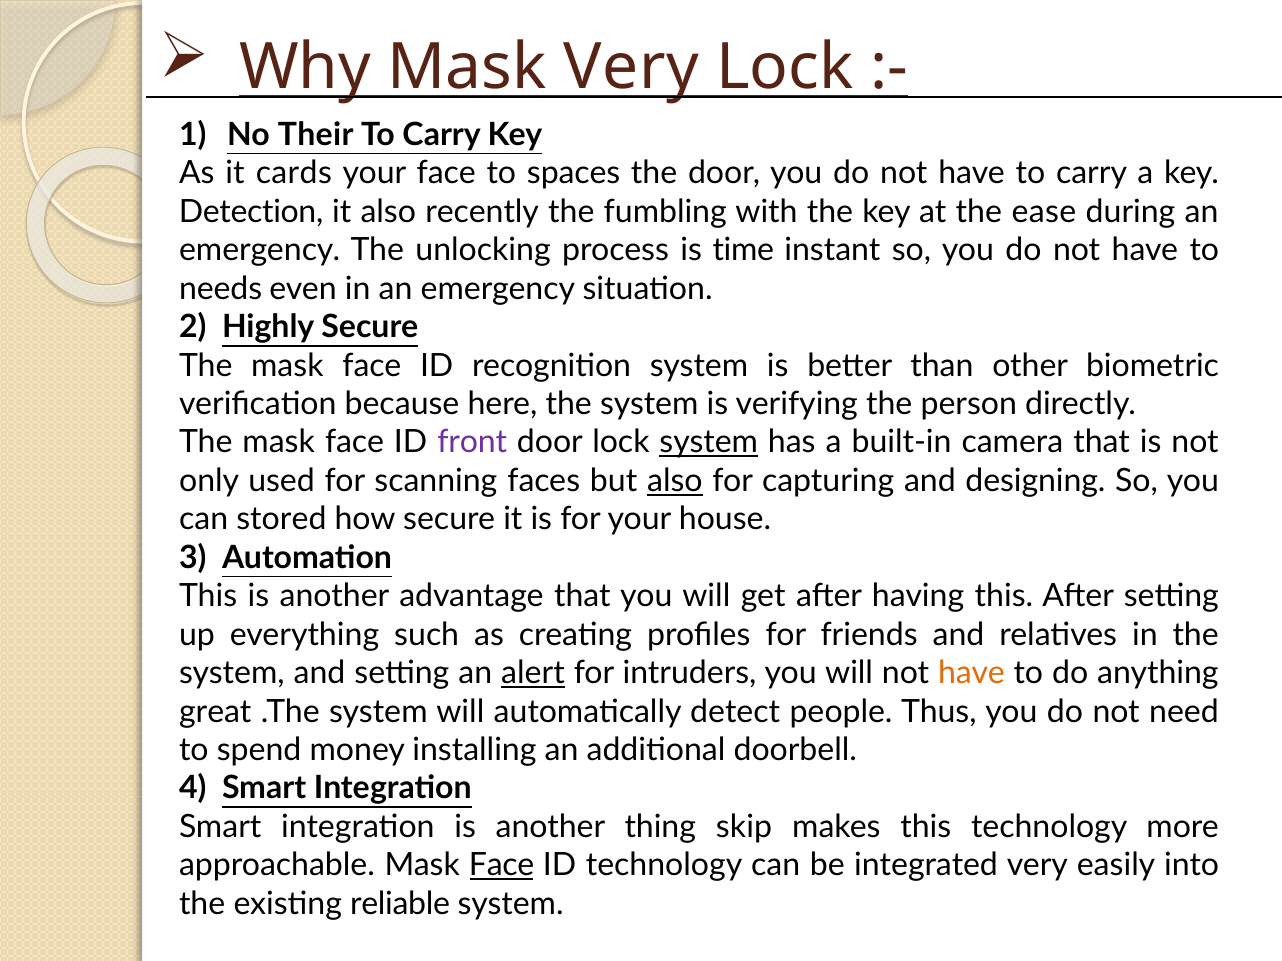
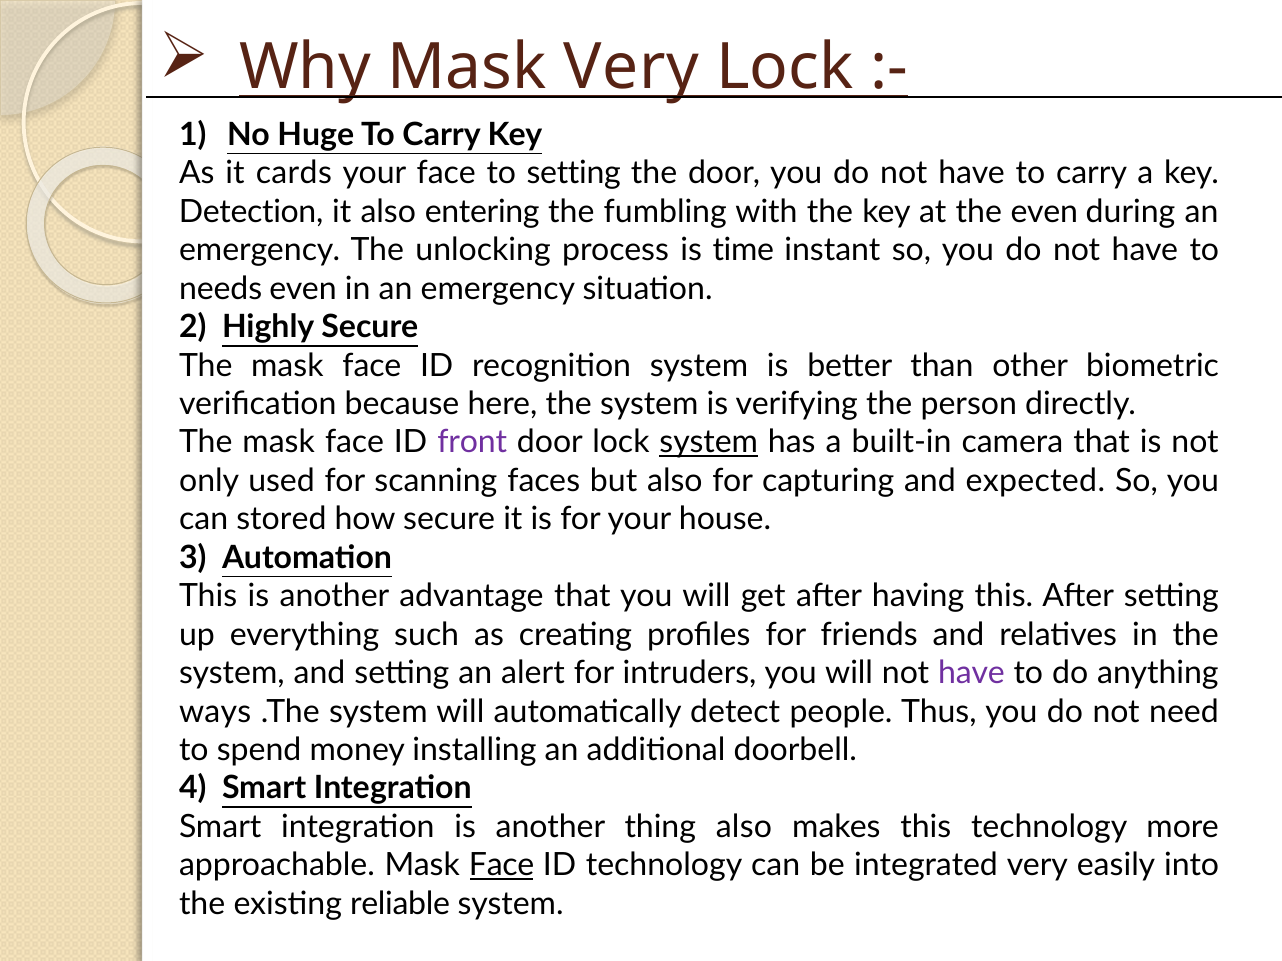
Their: Their -> Huge
to spaces: spaces -> setting
recently: recently -> entering
the ease: ease -> even
also at (675, 481) underline: present -> none
designing: designing -> expected
alert underline: present -> none
have at (971, 673) colour: orange -> purple
great: great -> ways
thing skip: skip -> also
